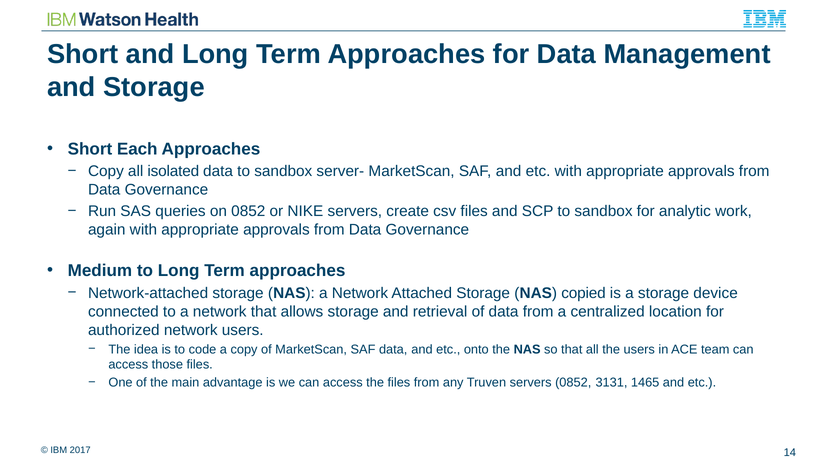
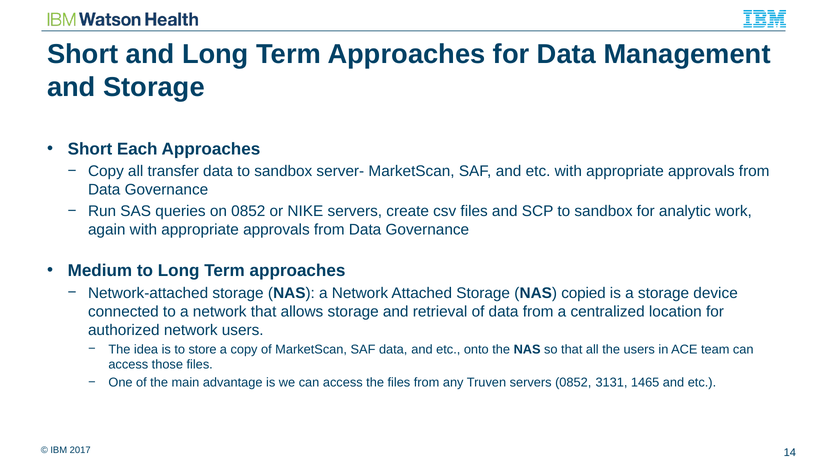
isolated: isolated -> transfer
code: code -> store
